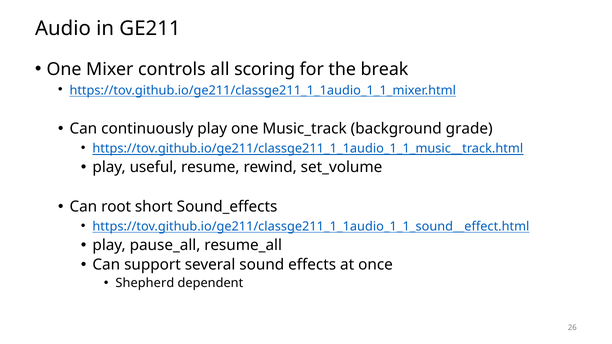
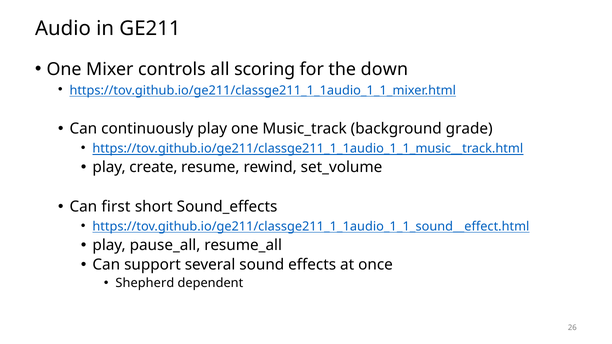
break: break -> down
useful: useful -> create
root: root -> first
